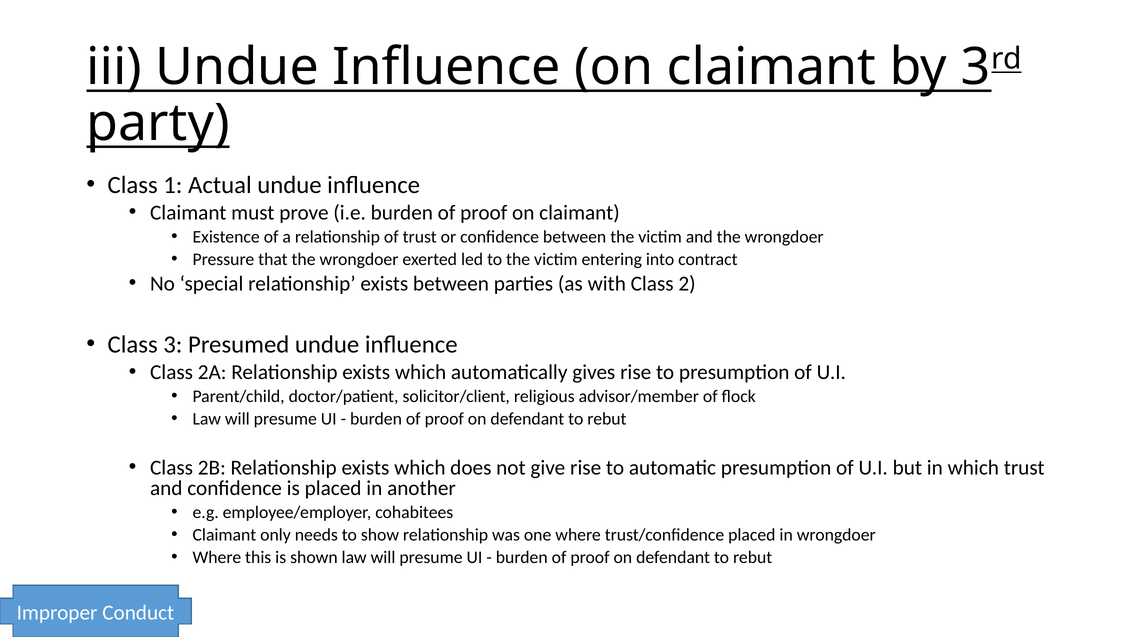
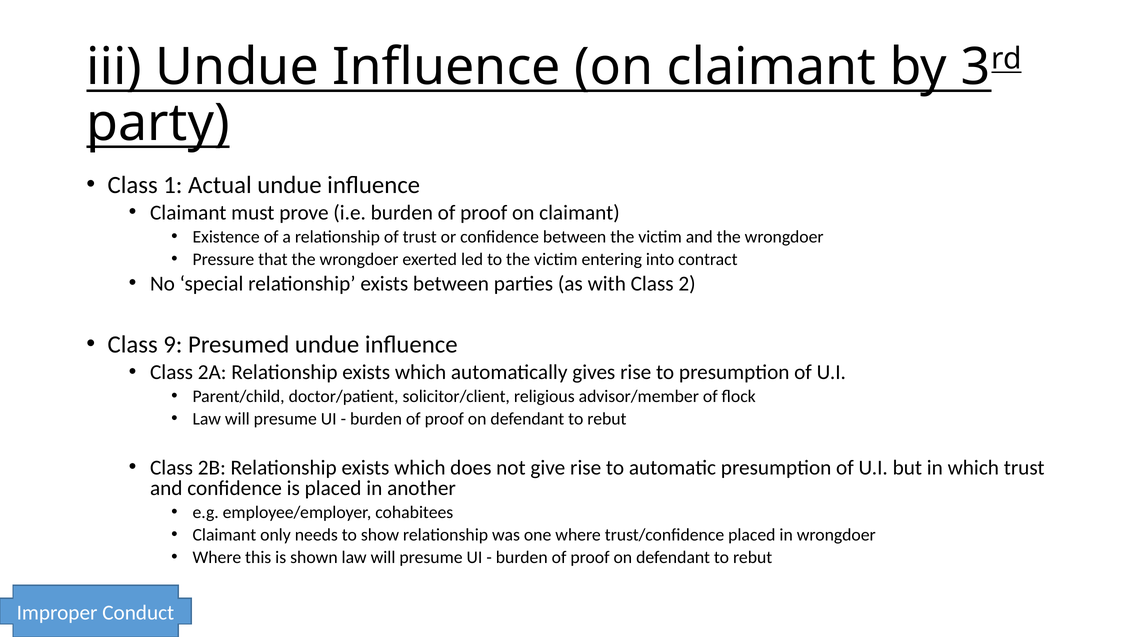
3: 3 -> 9
